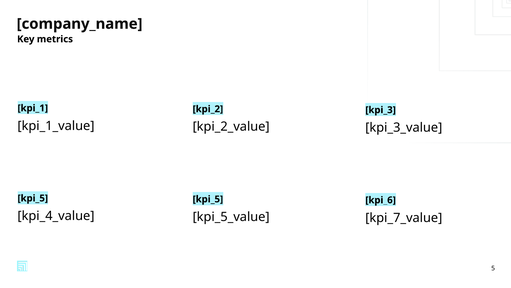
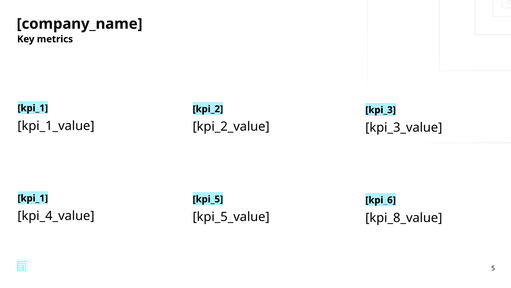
kpi_5 at (33, 198): kpi_5 -> kpi_1
kpi_7_value: kpi_7_value -> kpi_8_value
